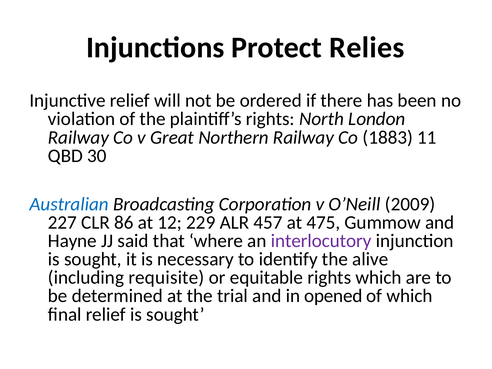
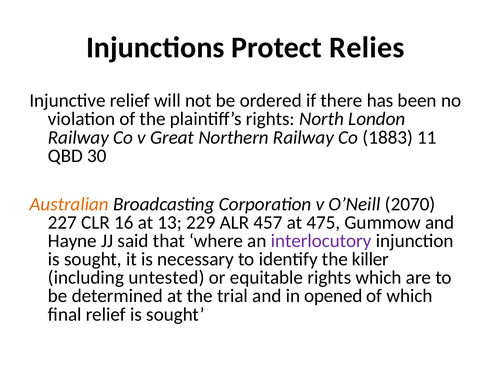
Australian colour: blue -> orange
2009: 2009 -> 2070
86: 86 -> 16
12: 12 -> 13
alive: alive -> killer
requisite: requisite -> untested
